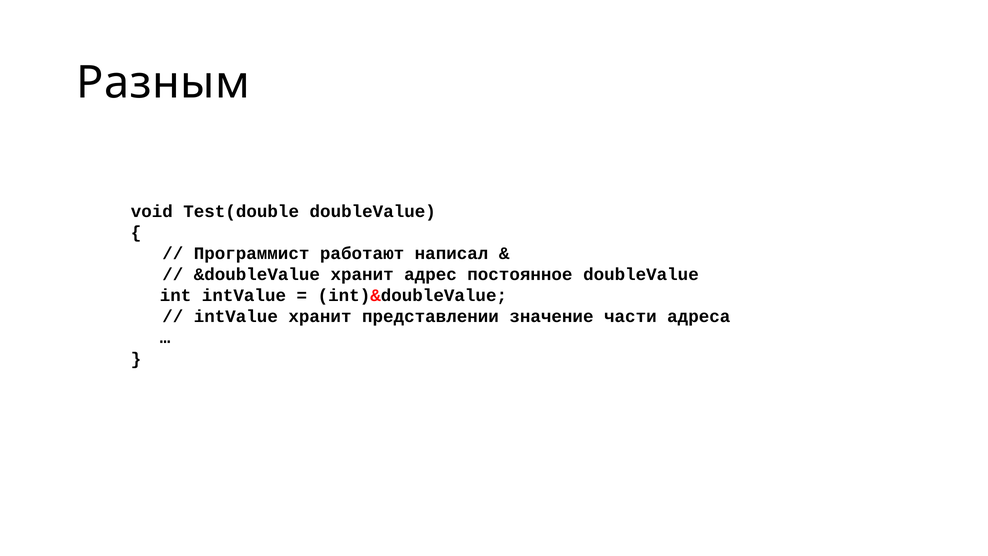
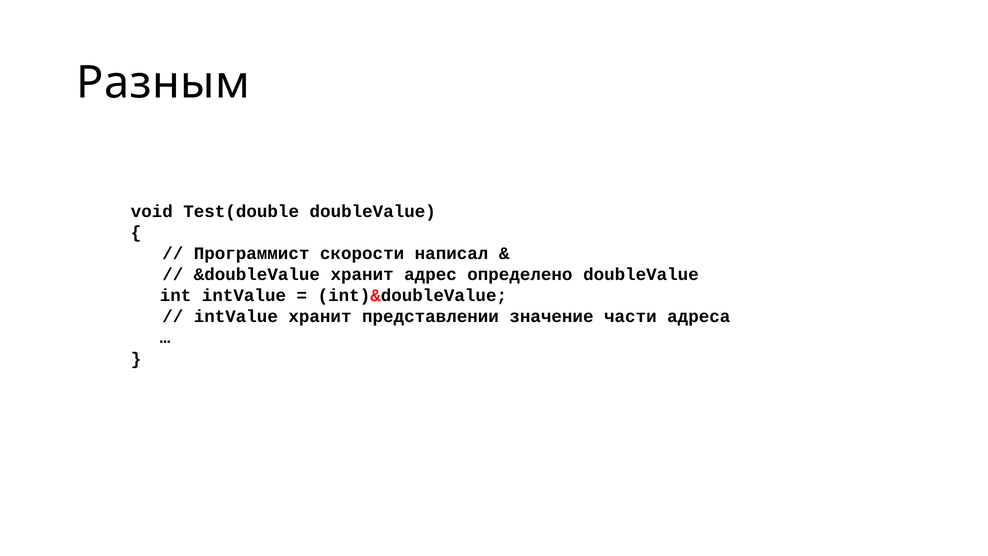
работают: работают -> скорости
постоянное: постоянное -> определено
